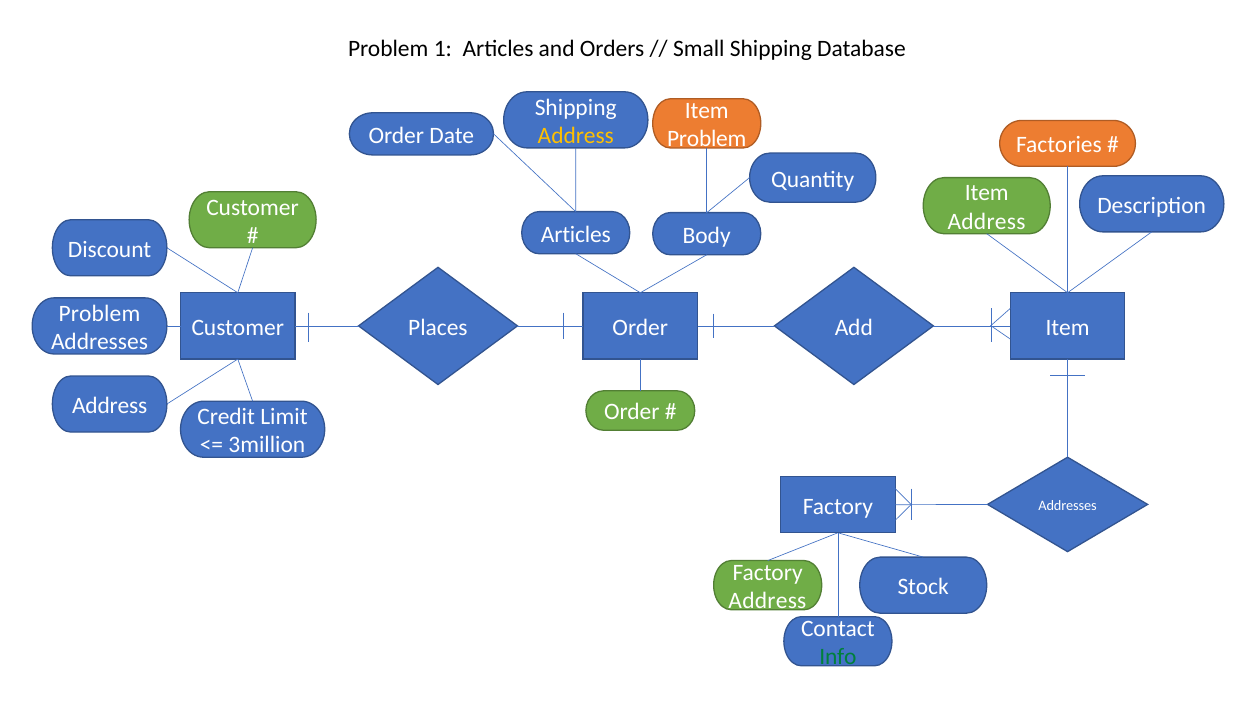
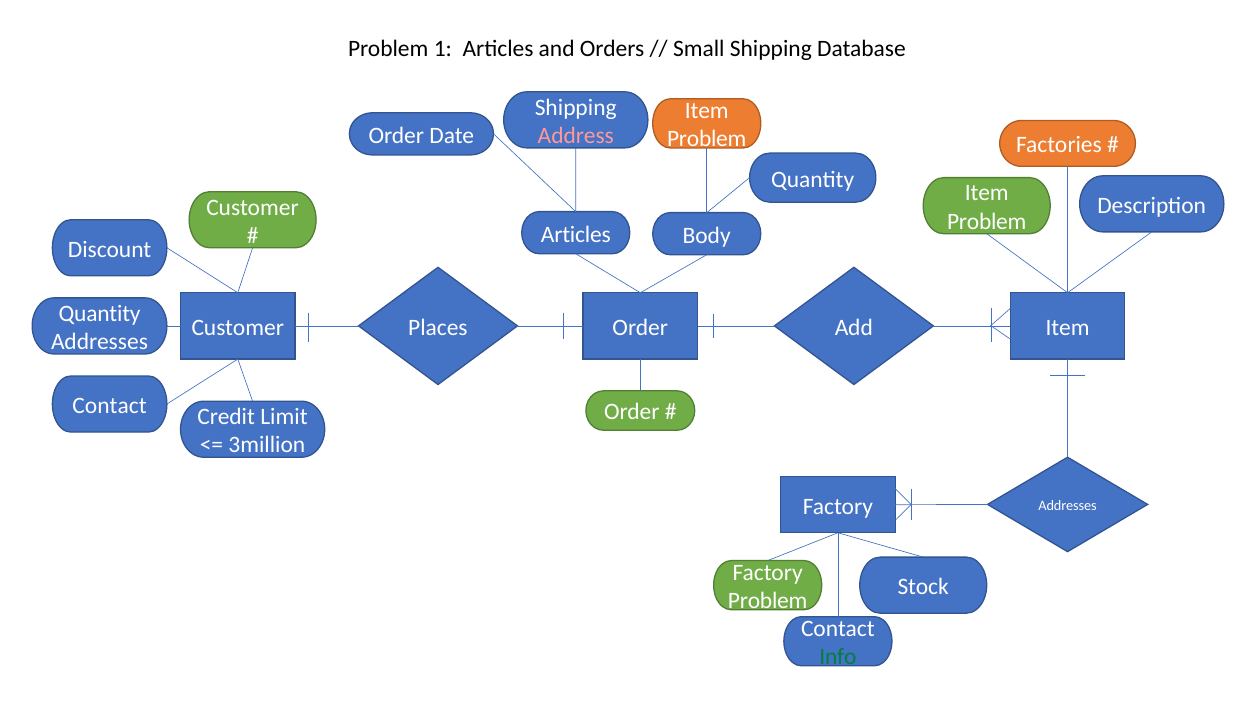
Address at (576, 136) colour: yellow -> pink
Address at (986, 221): Address -> Problem
Problem at (99, 313): Problem -> Quantity
Address at (110, 406): Address -> Contact
Address at (767, 601): Address -> Problem
